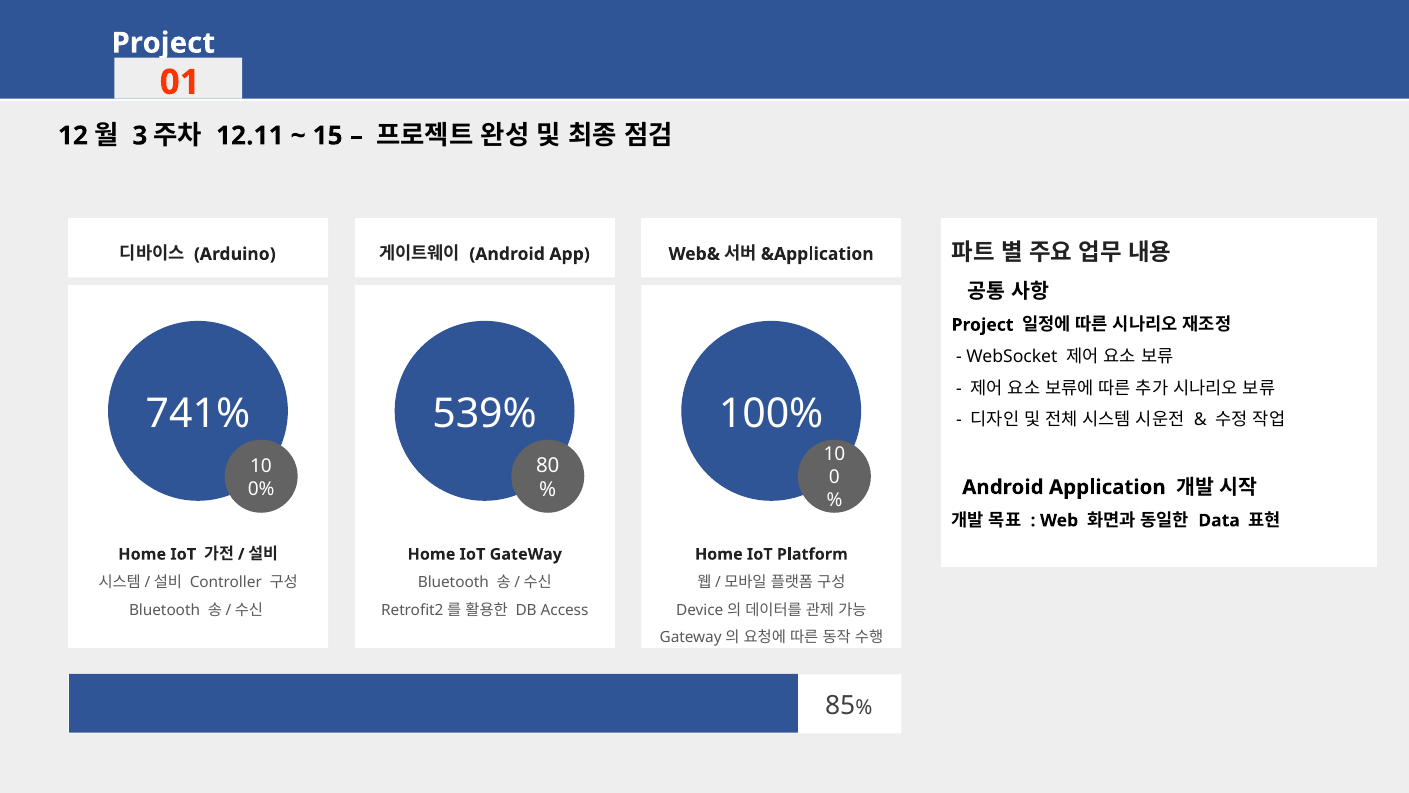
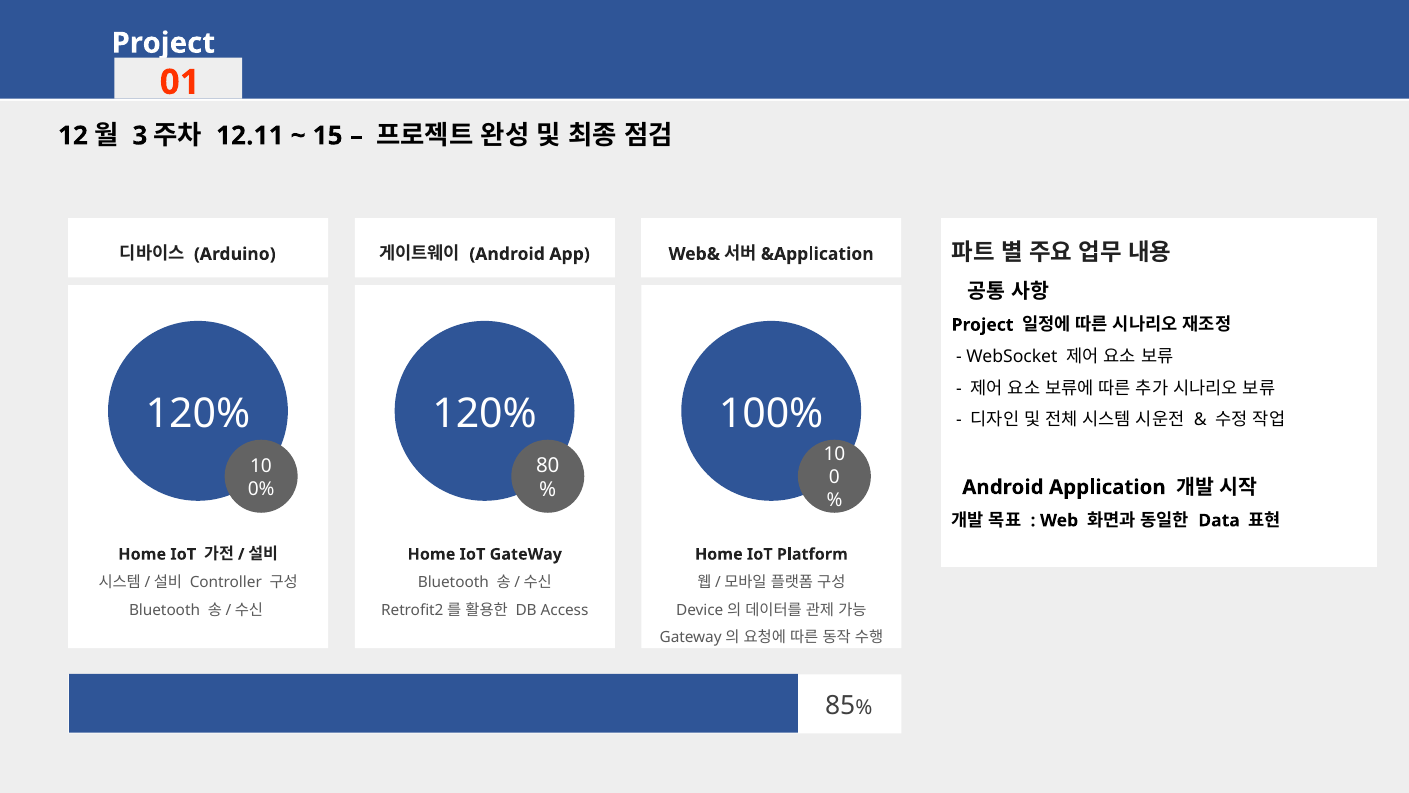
741% at (198, 413): 741% -> 120%
539% at (485, 413): 539% -> 120%
